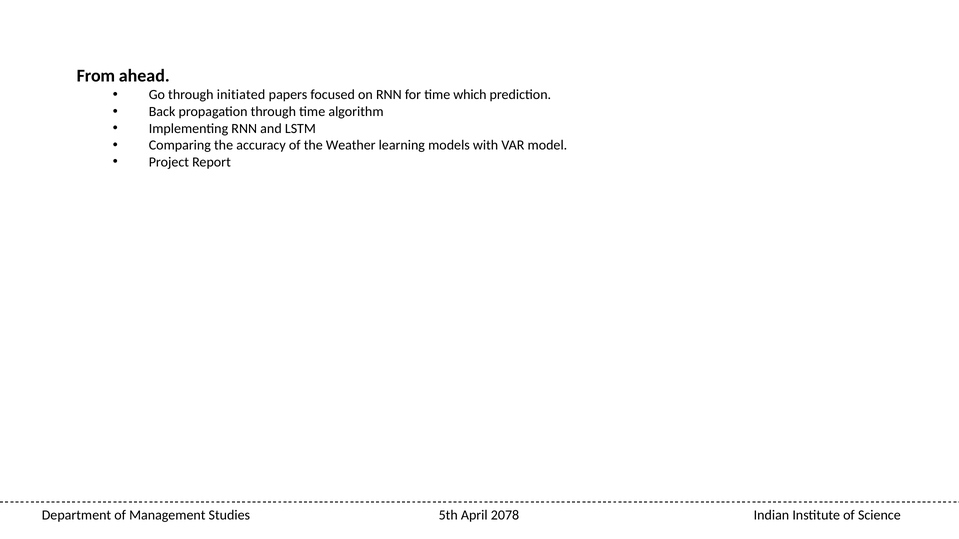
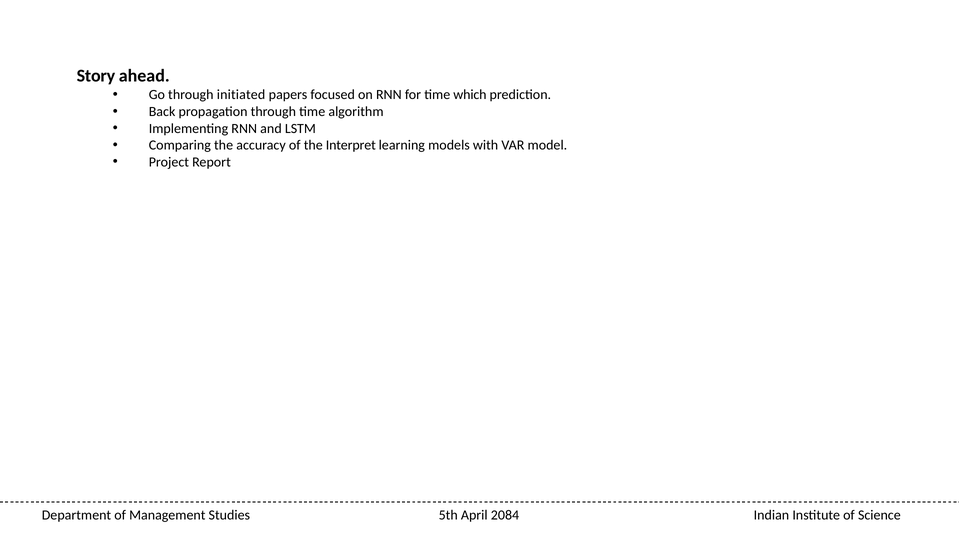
From: From -> Story
Weather: Weather -> Interpret
2078: 2078 -> 2084
